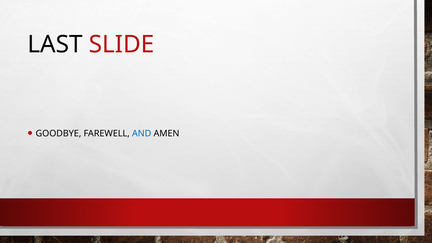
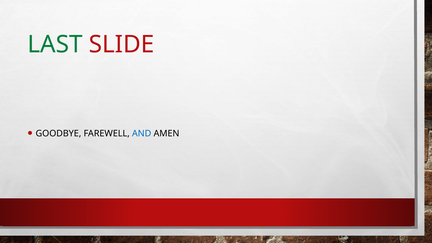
LAST colour: black -> green
